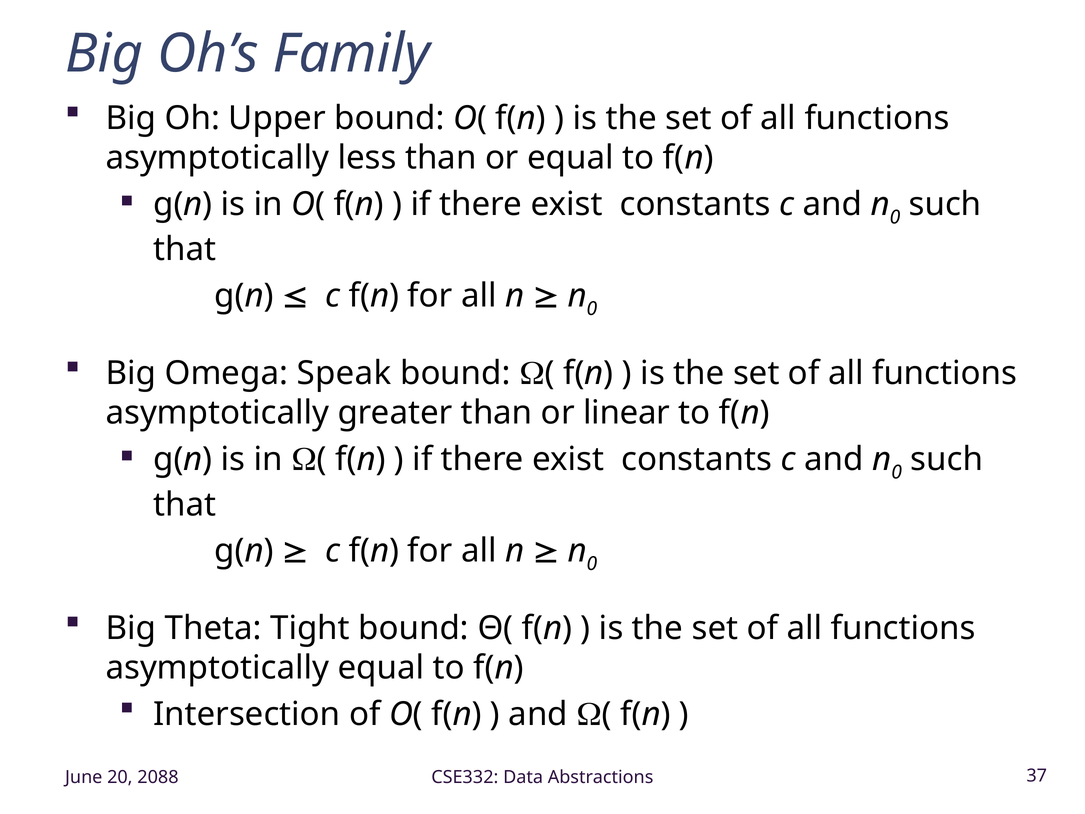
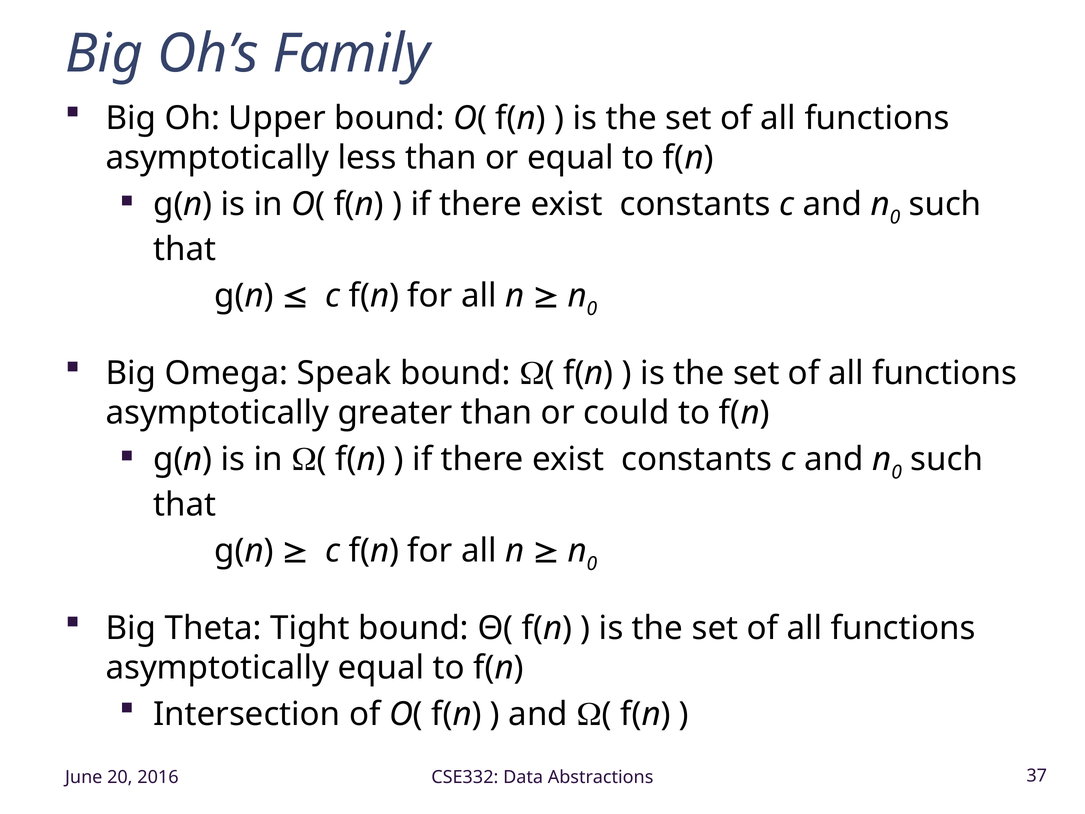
linear: linear -> could
2088: 2088 -> 2016
